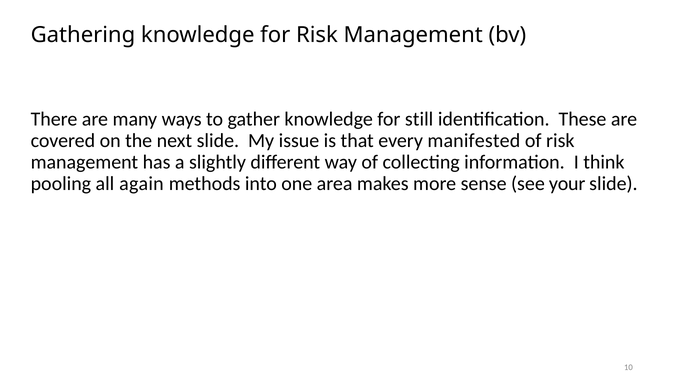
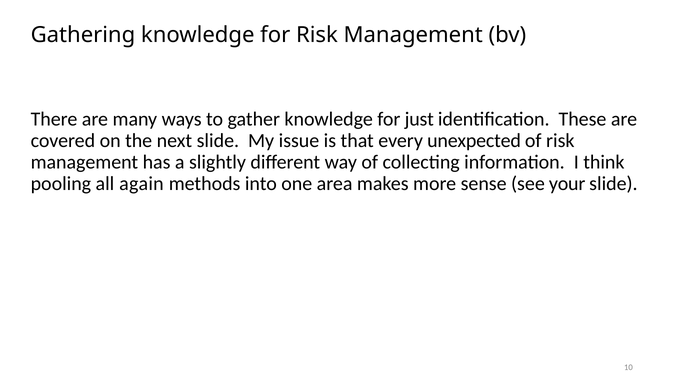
still: still -> just
manifested: manifested -> unexpected
